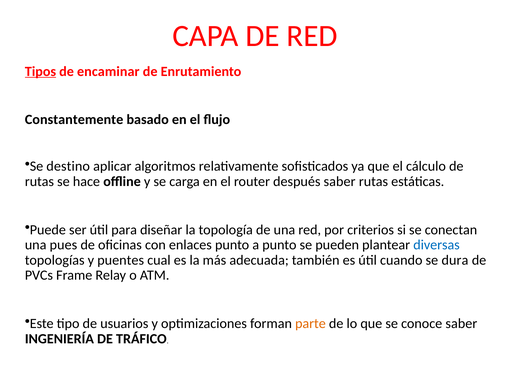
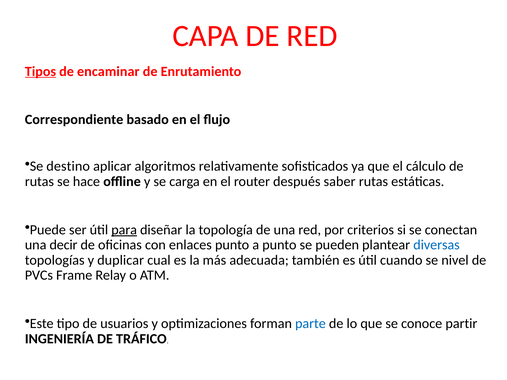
Constantemente: Constantemente -> Correspondiente
para underline: none -> present
pues: pues -> decir
puentes: puentes -> duplicar
dura: dura -> nivel
parte colour: orange -> blue
conoce saber: saber -> partir
